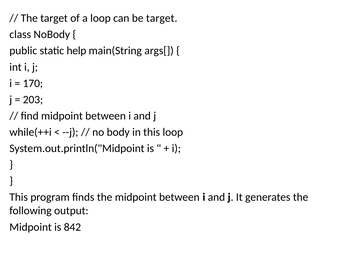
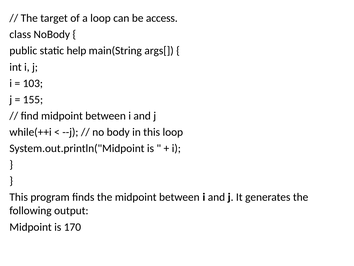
be target: target -> access
170: 170 -> 103
203: 203 -> 155
842: 842 -> 170
